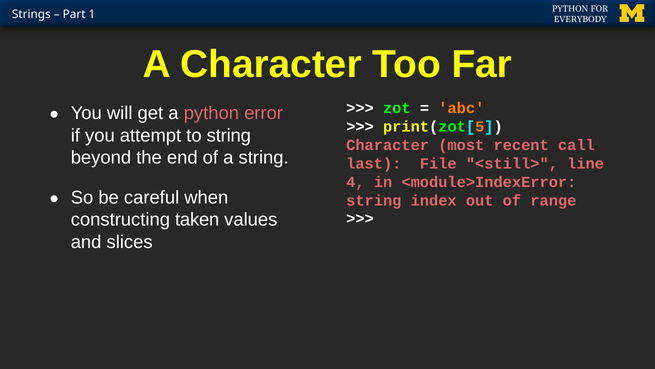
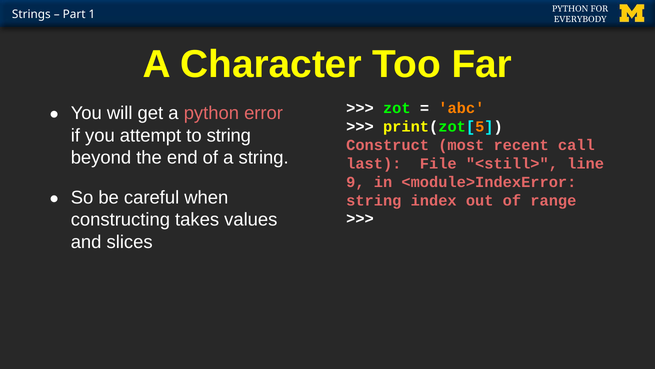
Character at (388, 145): Character -> Construct
4: 4 -> 9
taken: taken -> takes
